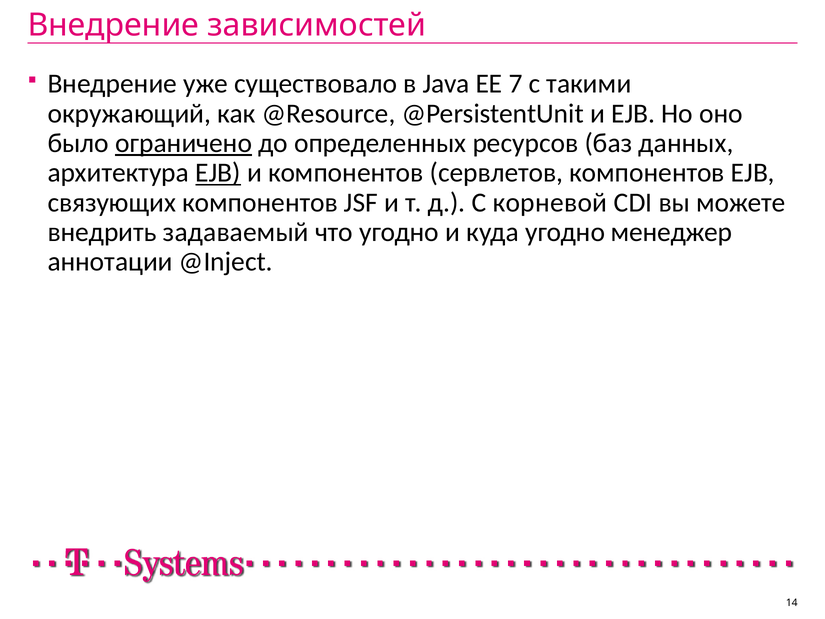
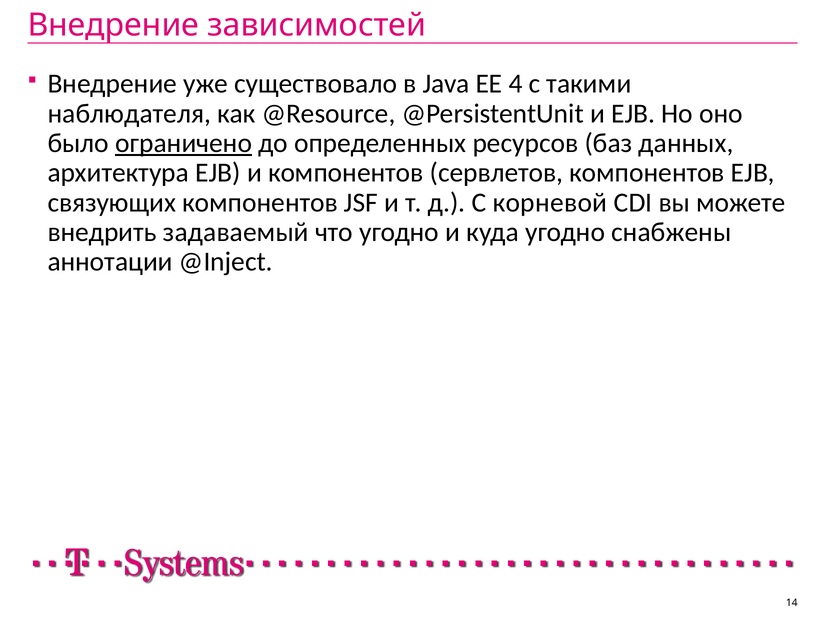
7: 7 -> 4
окружающий: окружающий -> наблюдателя
EJB at (218, 173) underline: present -> none
менеджер: менеджер -> снабжены
